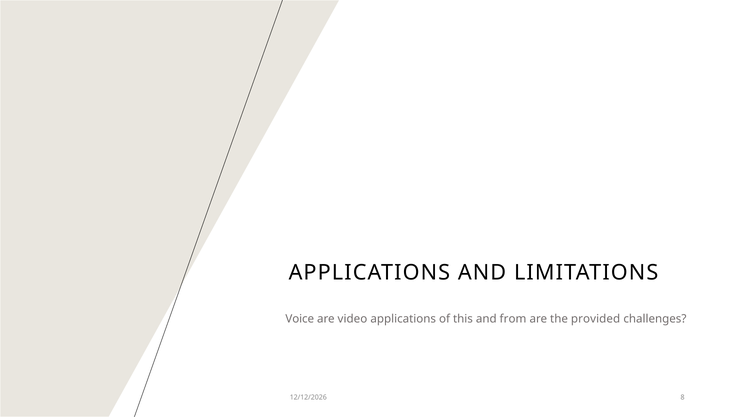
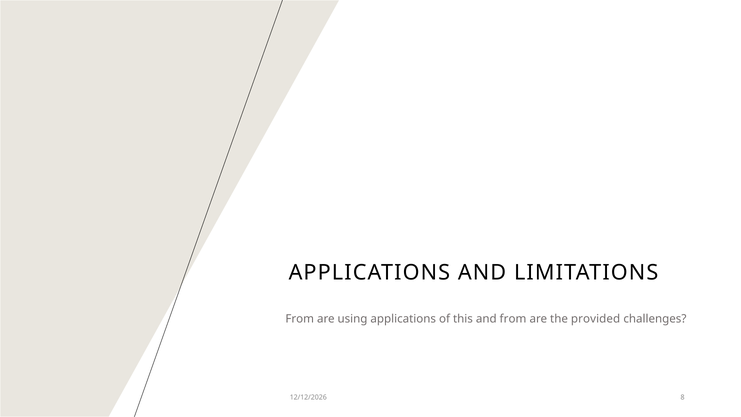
Voice at (300, 319): Voice -> From
video: video -> using
